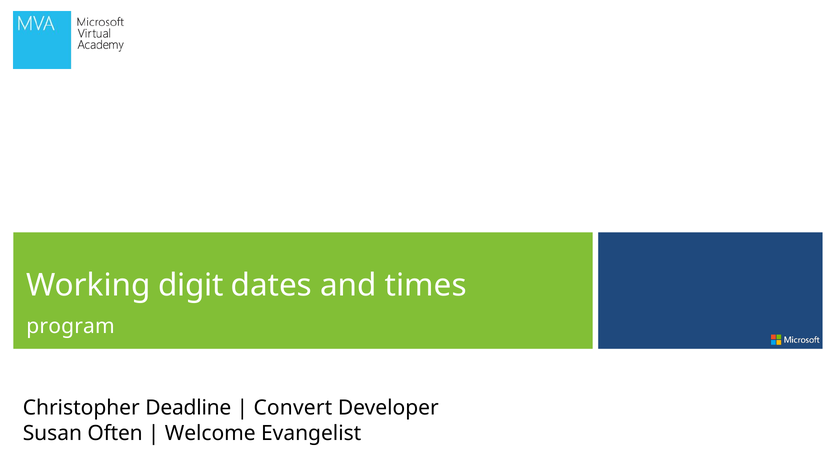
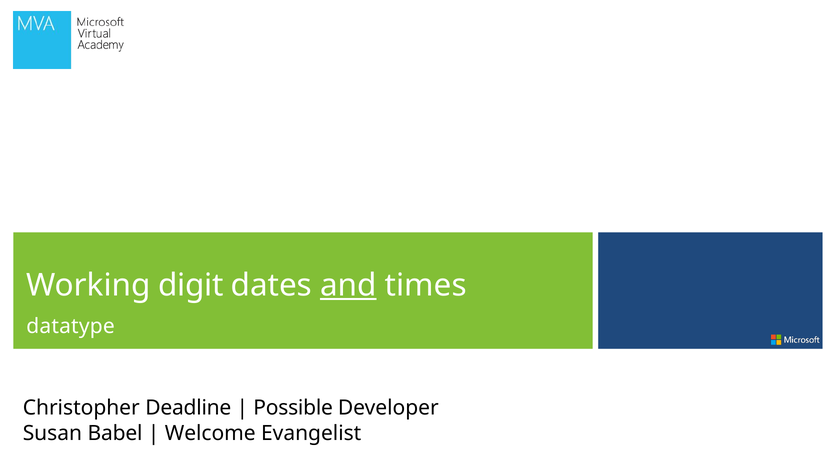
and underline: none -> present
program: program -> datatype
Convert: Convert -> Possible
Often: Often -> Babel
